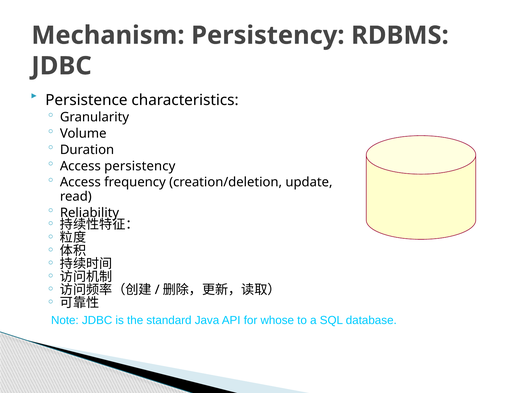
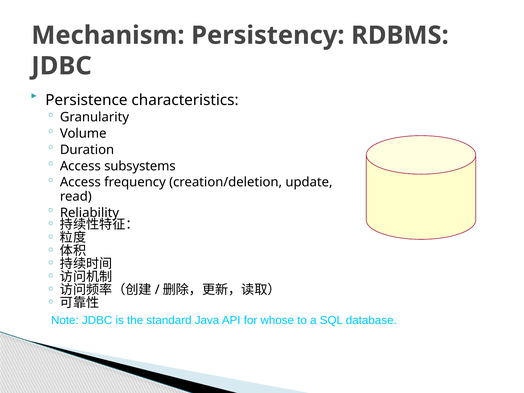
Access persistency: persistency -> subsystems
